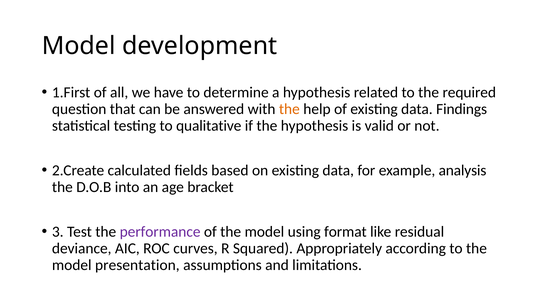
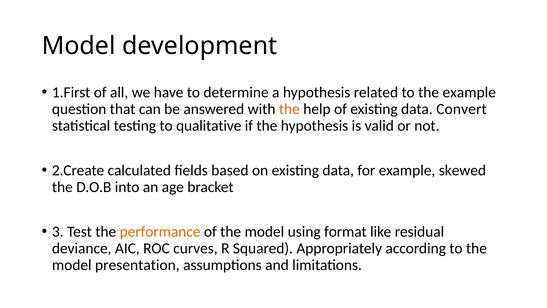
the required: required -> example
Findings: Findings -> Convert
analysis: analysis -> skewed
performance colour: purple -> orange
